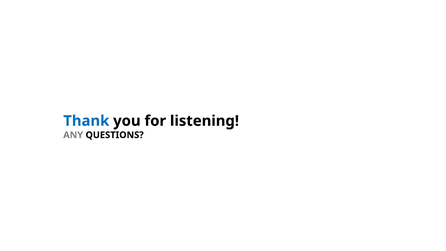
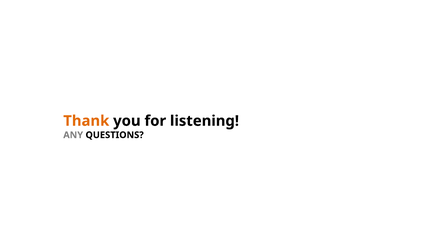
Thank colour: blue -> orange
